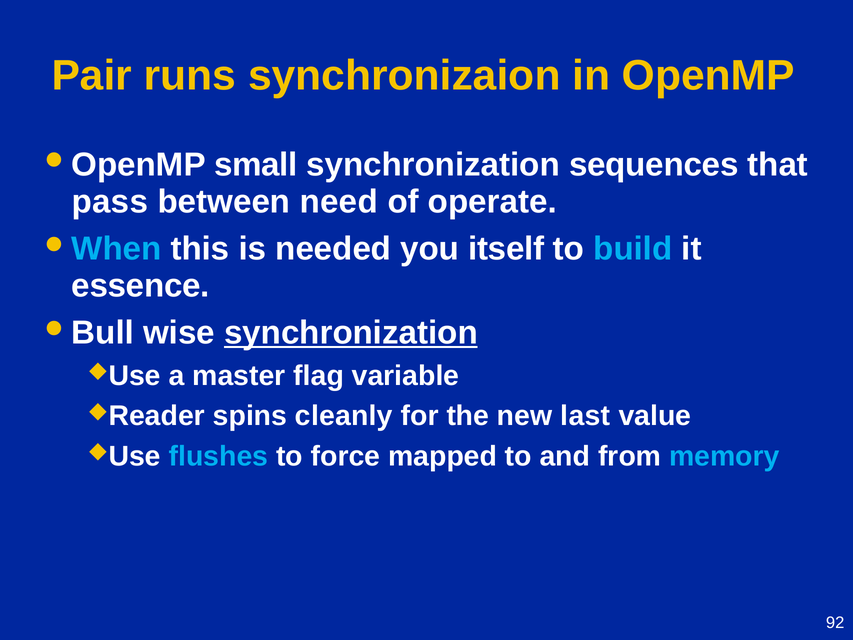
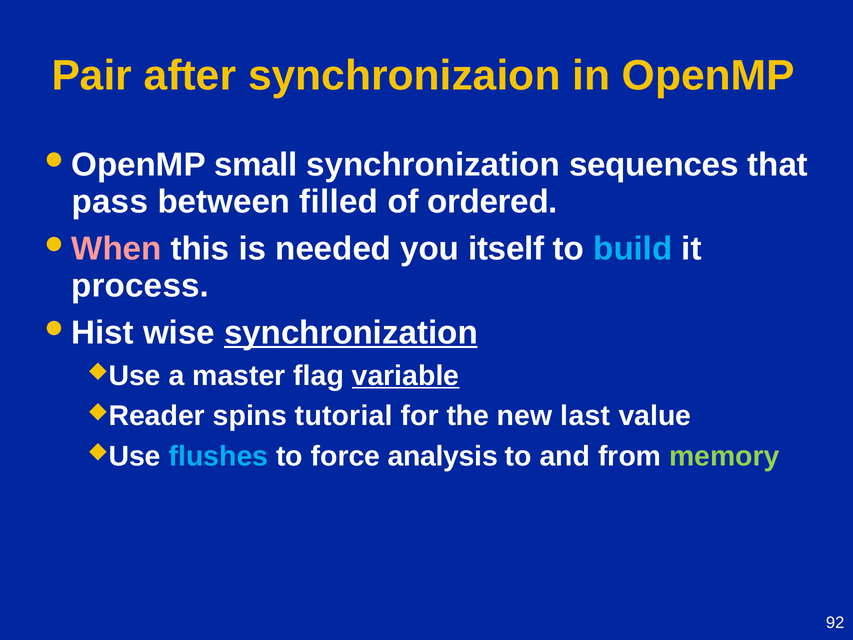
runs: runs -> after
need: need -> filled
operate: operate -> ordered
When colour: light blue -> pink
essence: essence -> process
Bull: Bull -> Hist
variable underline: none -> present
cleanly: cleanly -> tutorial
mapped: mapped -> analysis
memory colour: light blue -> light green
